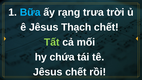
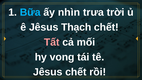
rạng: rạng -> nhìn
Tất colour: light green -> pink
chứa: chứa -> vong
